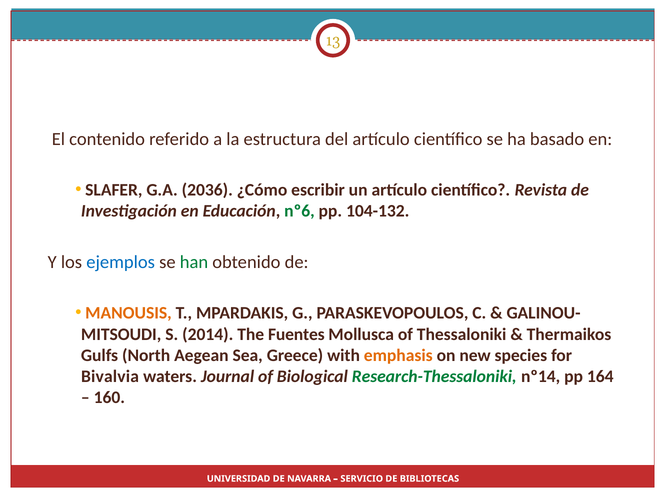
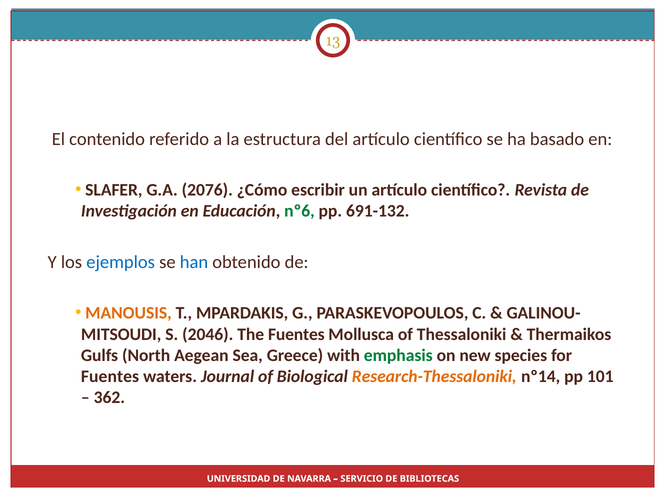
2036: 2036 -> 2076
104-132: 104-132 -> 691-132
han colour: green -> blue
2014: 2014 -> 2046
emphasis colour: orange -> green
Bivalvia at (110, 377): Bivalvia -> Fuentes
Research-Thessaloniki colour: green -> orange
164: 164 -> 101
160: 160 -> 362
